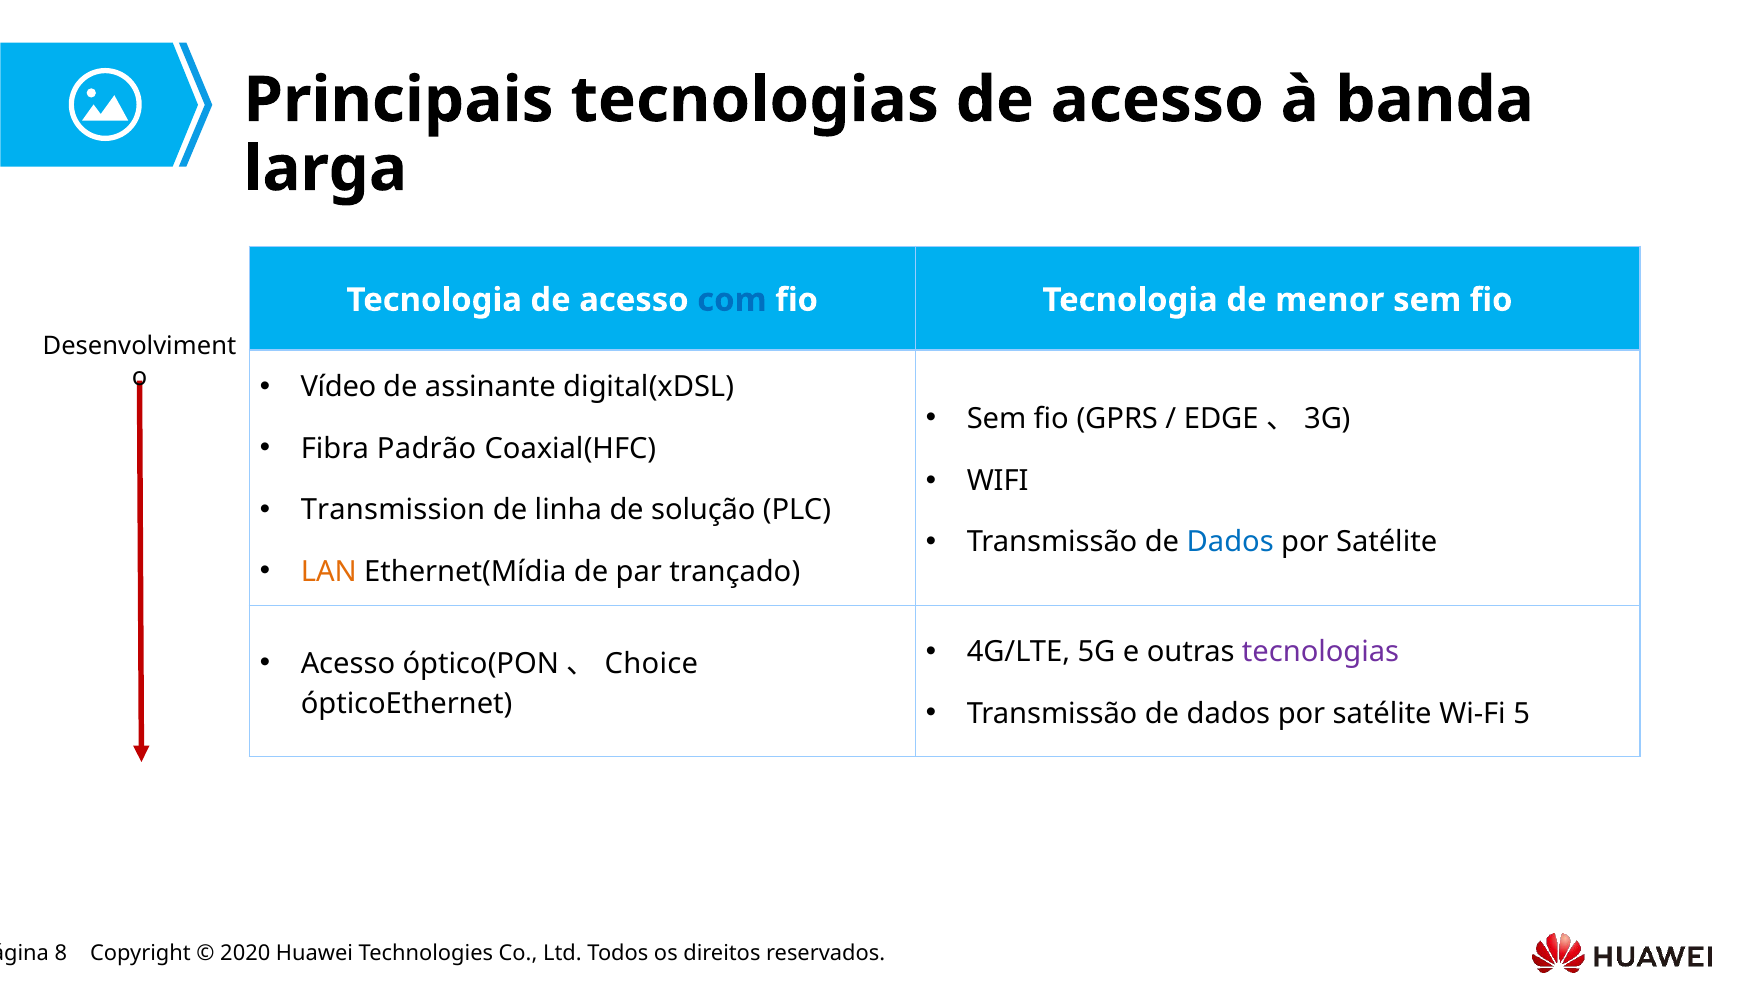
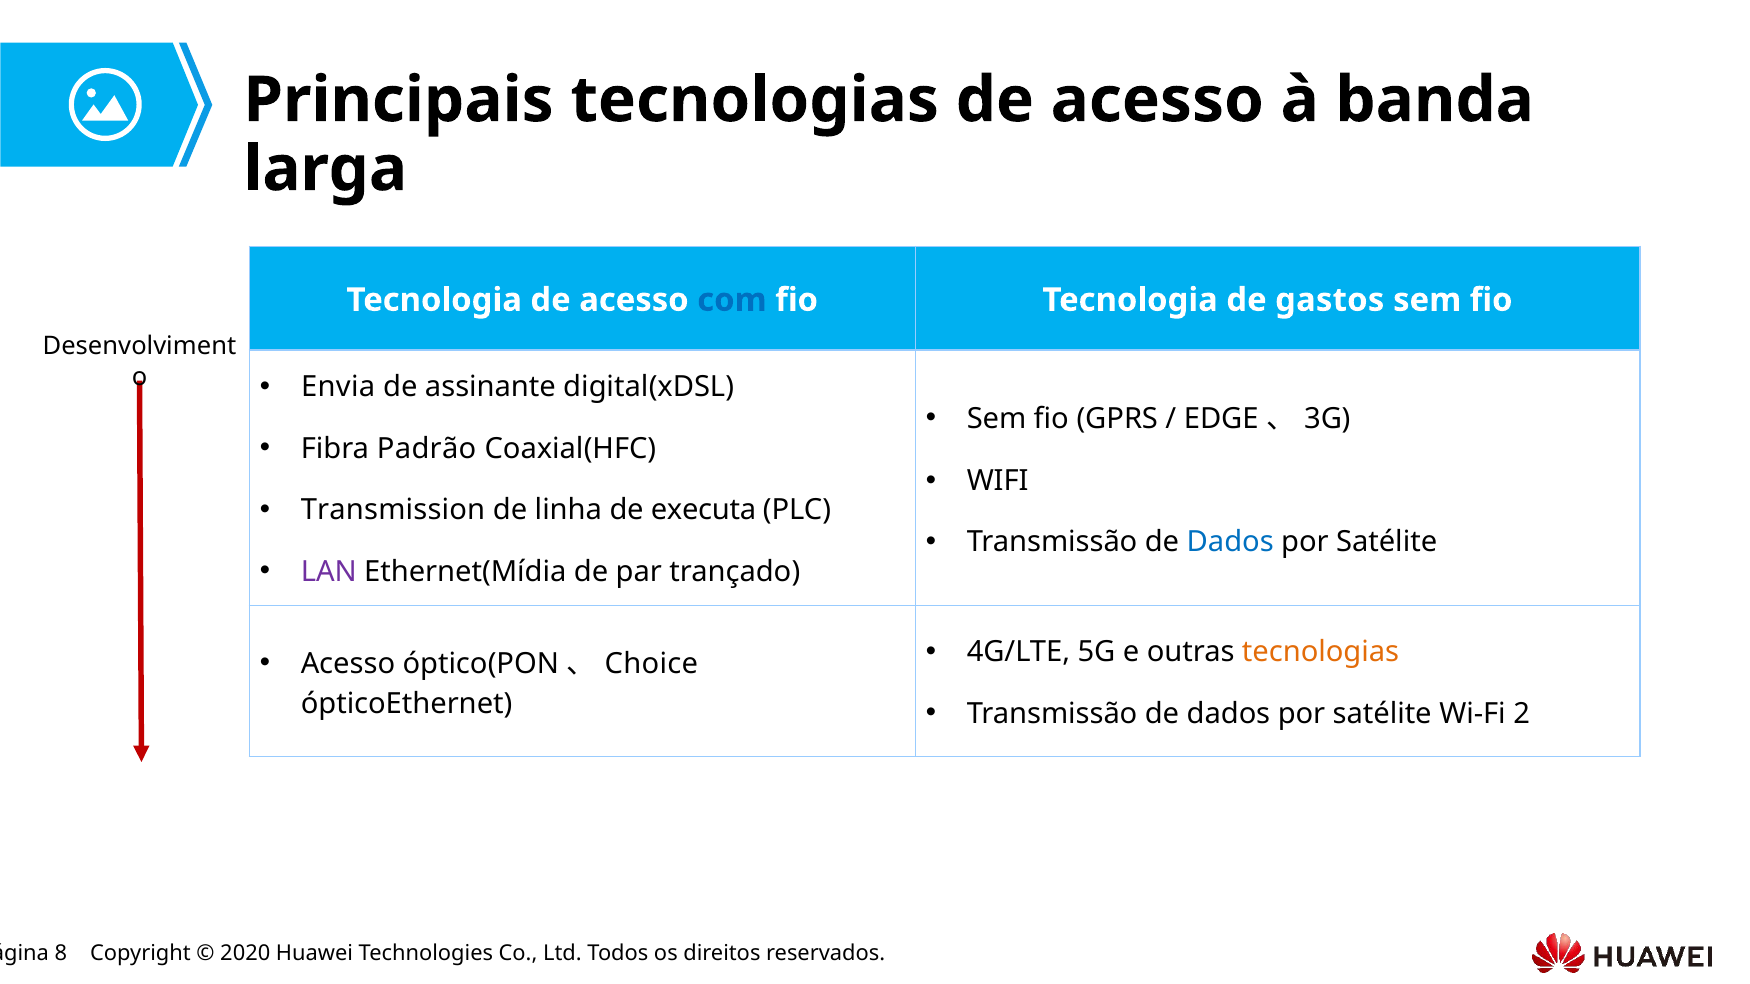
menor: menor -> gastos
Vídeo: Vídeo -> Envia
solução: solução -> executa
LAN colour: orange -> purple
tecnologias at (1321, 652) colour: purple -> orange
5: 5 -> 2
